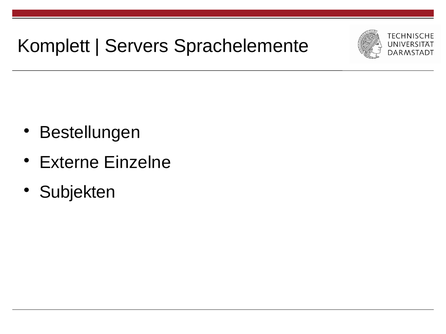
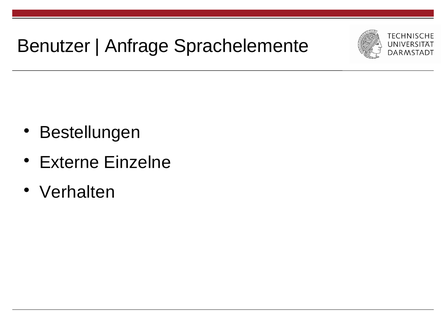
Komplett: Komplett -> Benutzer
Servers: Servers -> Anfrage
Subjekten: Subjekten -> Verhalten
